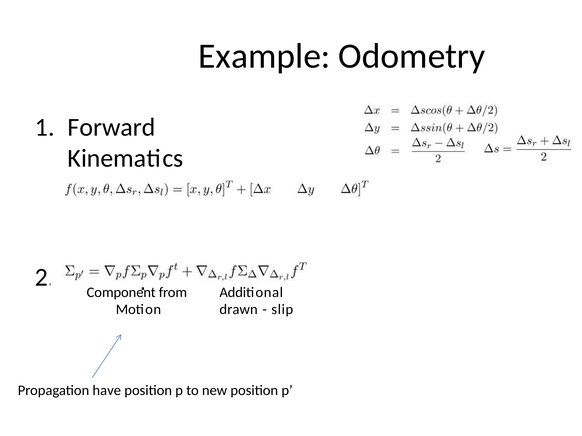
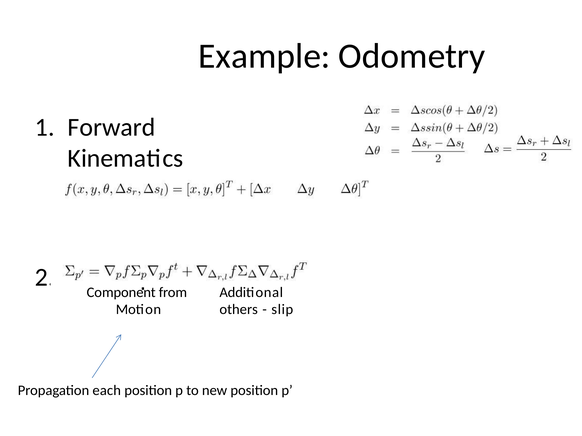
drawn: drawn -> others
have: have -> each
